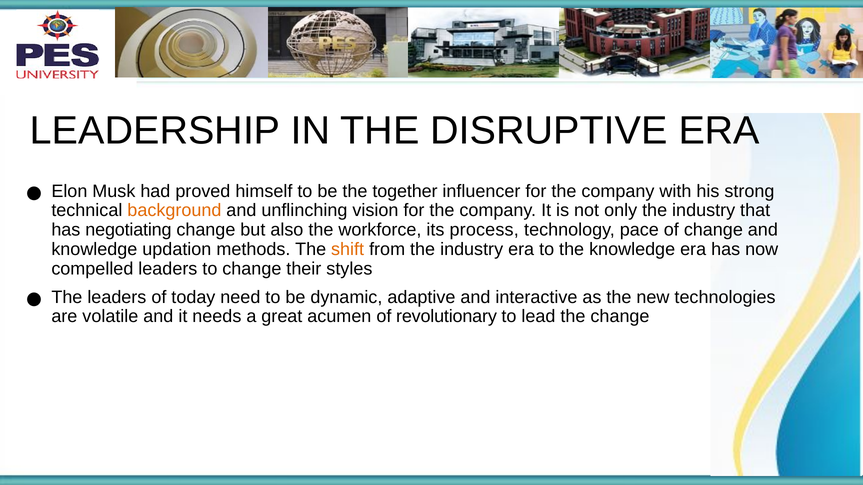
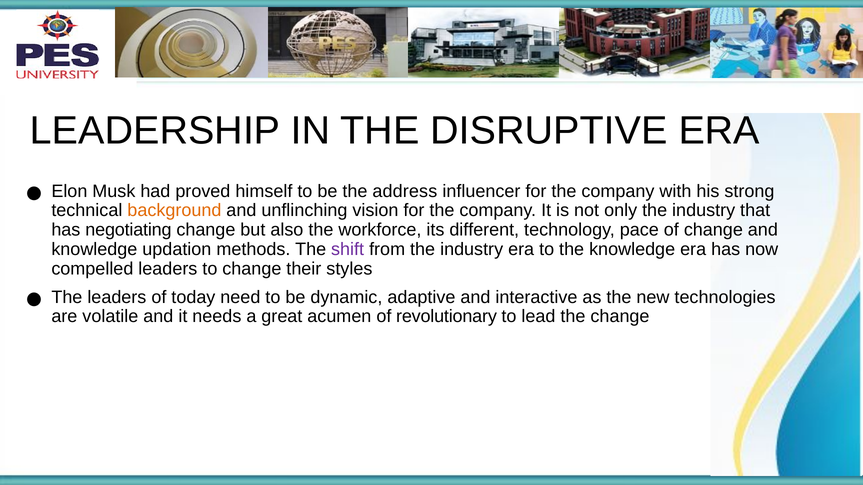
together: together -> address
process: process -> different
shift colour: orange -> purple
